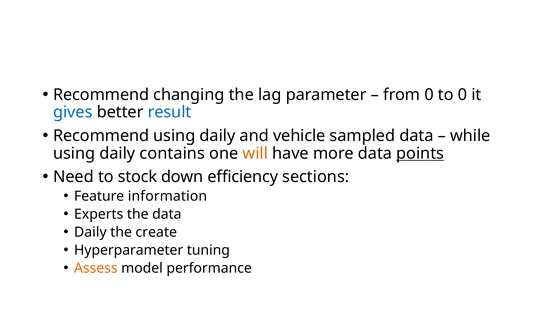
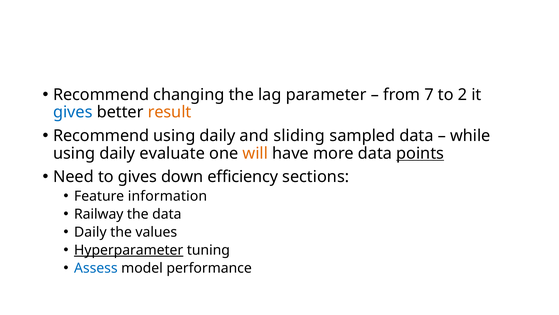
from 0: 0 -> 7
to 0: 0 -> 2
result colour: blue -> orange
vehicle: vehicle -> sliding
contains: contains -> evaluate
to stock: stock -> gives
Experts: Experts -> Railway
create: create -> values
Hyperparameter underline: none -> present
Assess colour: orange -> blue
